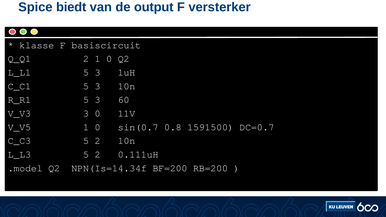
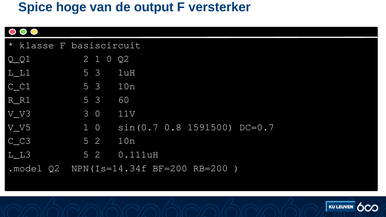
biedt: biedt -> hoge
